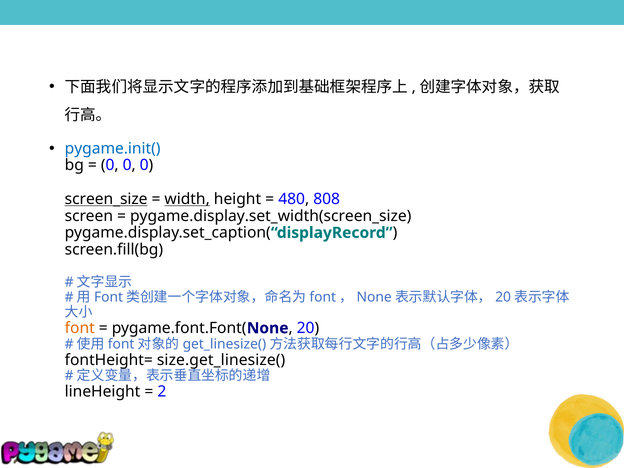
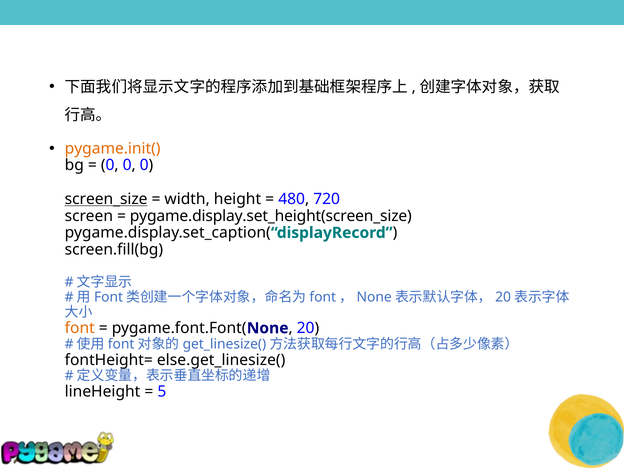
pygame.init( colour: blue -> orange
width underline: present -> none
808: 808 -> 720
pygame.display.set_width(screen_size: pygame.display.set_width(screen_size -> pygame.display.set_height(screen_size
size.get_linesize(: size.get_linesize( -> else.get_linesize(
2: 2 -> 5
